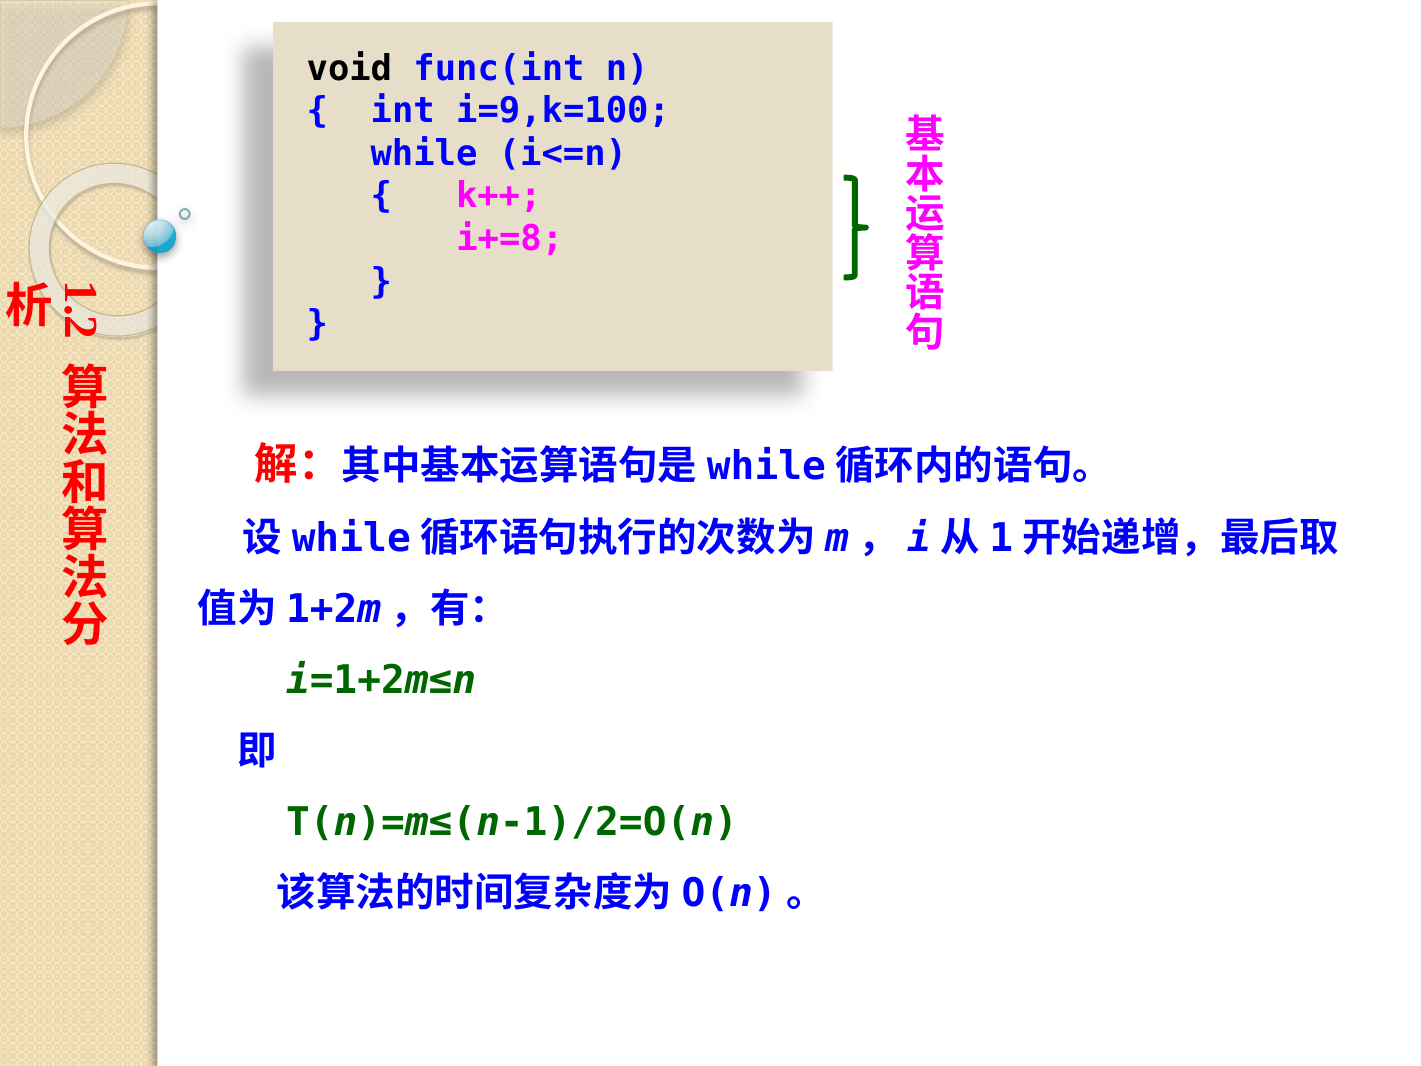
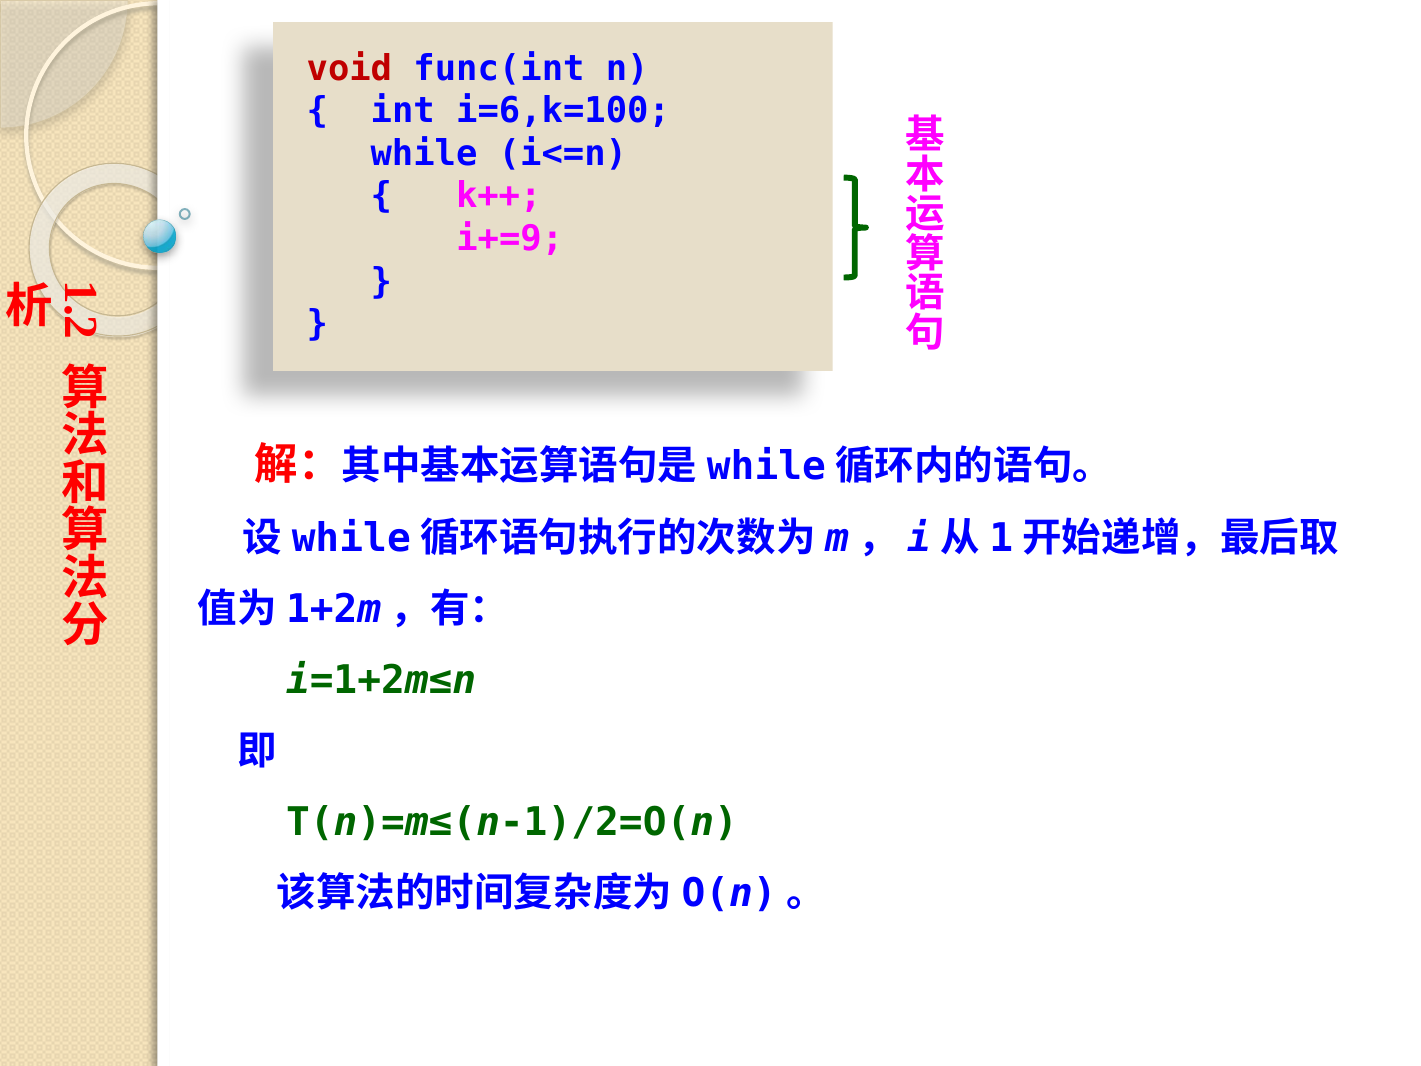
void colour: black -> red
i=9,k=100: i=9,k=100 -> i=6,k=100
i+=8: i+=8 -> i+=9
